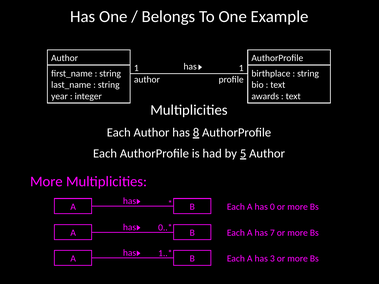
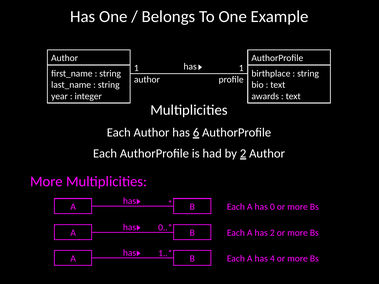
8: 8 -> 6
by 5: 5 -> 2
has 7: 7 -> 2
3: 3 -> 4
